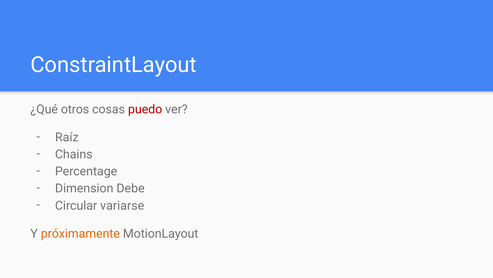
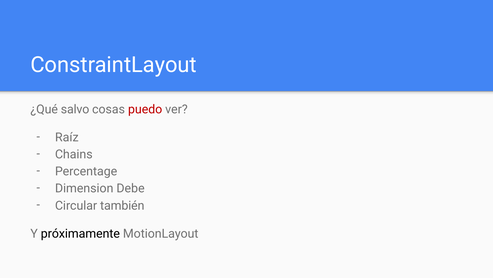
otros: otros -> salvo
variarse: variarse -> también
próximamente colour: orange -> black
